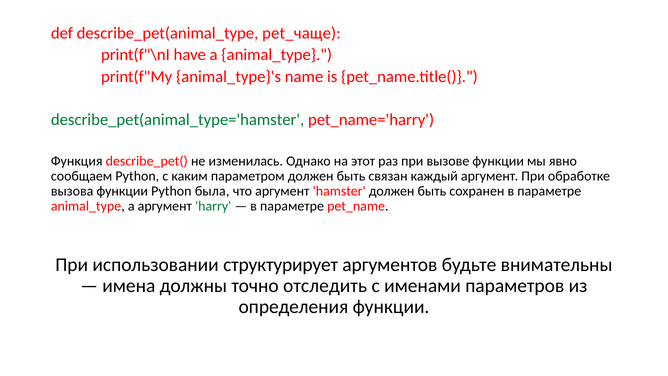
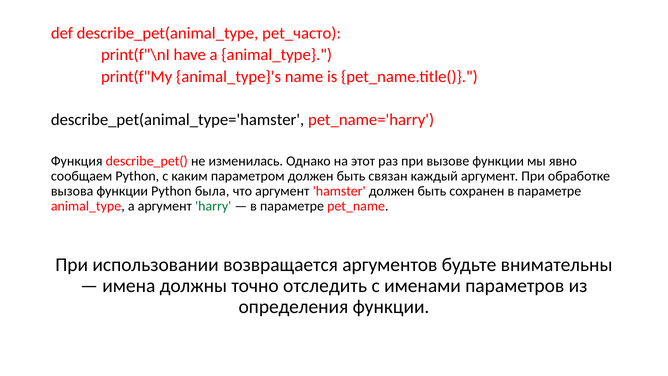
pet_чаще: pet_чаще -> pet_часто
describe_pet(animal_type='hamster colour: green -> black
структурирует: структурирует -> возвращается
